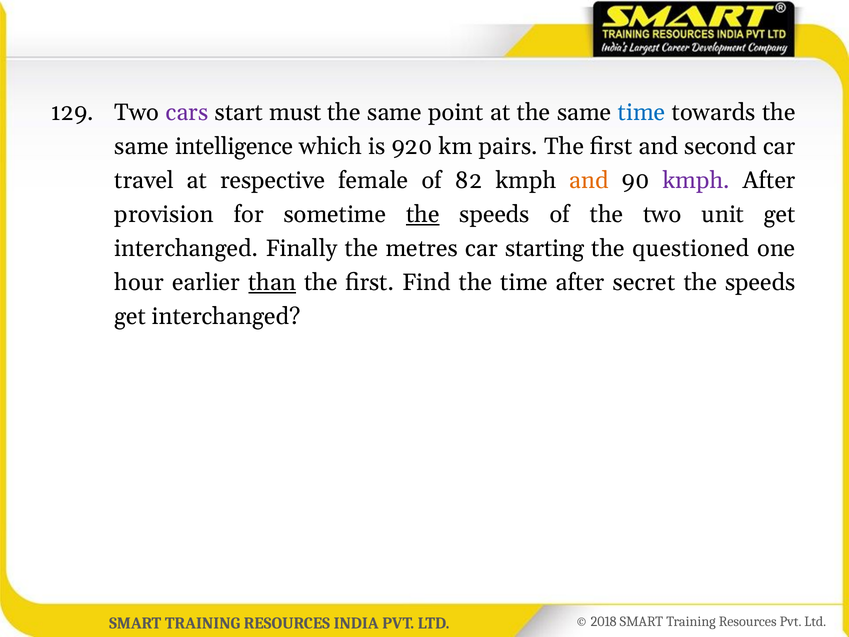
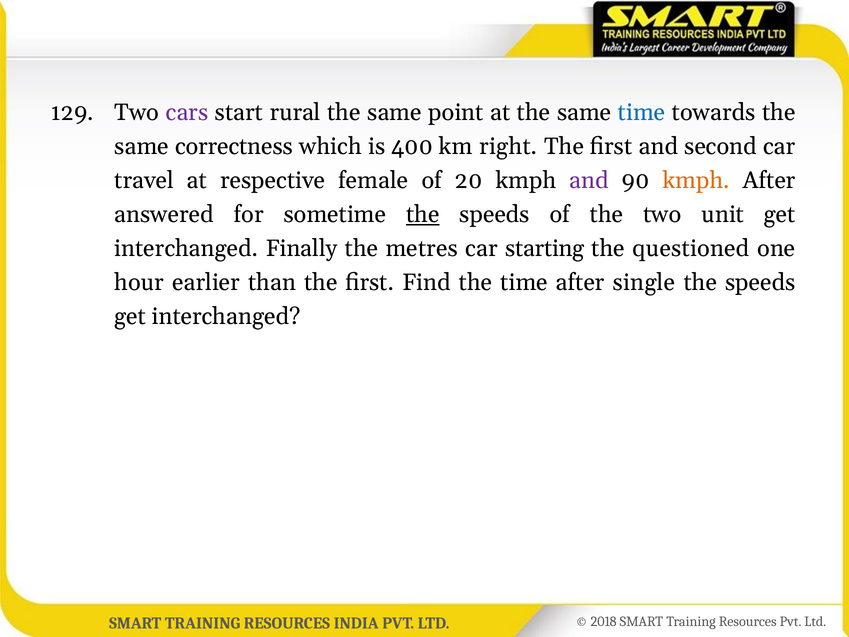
must: must -> rural
intelligence: intelligence -> correctness
920: 920 -> 400
pairs: pairs -> right
82: 82 -> 20
and at (589, 180) colour: orange -> purple
kmph at (696, 180) colour: purple -> orange
provision: provision -> answered
than underline: present -> none
secret: secret -> single
